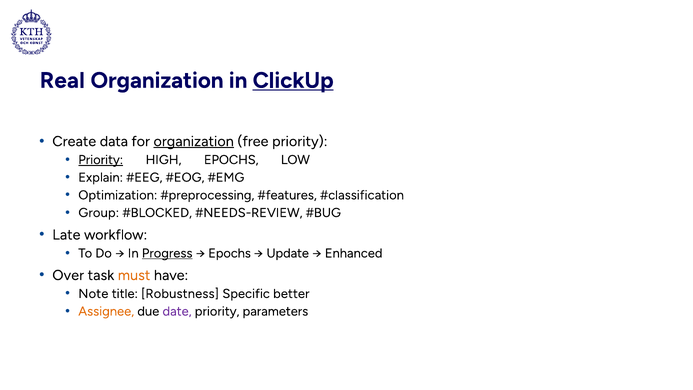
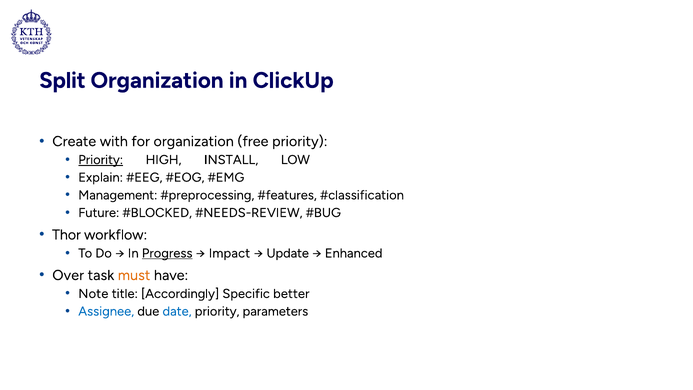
Real: Real -> Split
ClickUp underline: present -> none
data: data -> with
organization at (194, 141) underline: present -> none
HIGH EPOCHS: EPOCHS -> INSTALL
Optimization: Optimization -> Management
Group: Group -> Future
Late: Late -> Thor
Epochs at (230, 253): Epochs -> Impact
Robustness: Robustness -> Accordingly
Assignee colour: orange -> blue
date colour: purple -> blue
